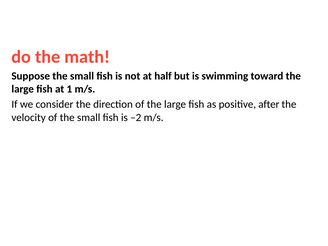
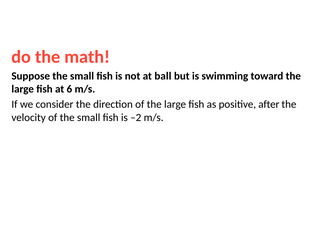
half: half -> ball
1: 1 -> 6
